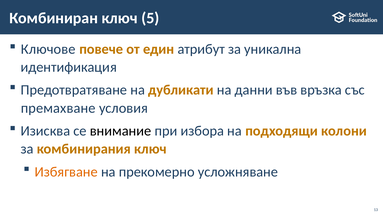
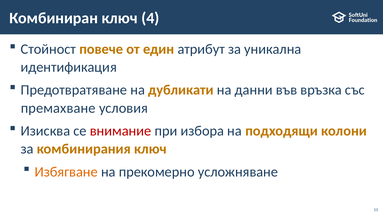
5: 5 -> 4
Ключове: Ключове -> Стойност
внимание colour: black -> red
